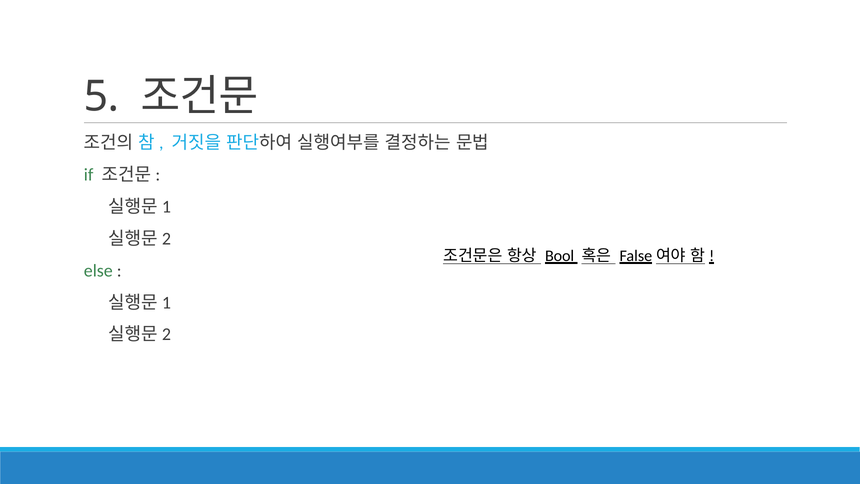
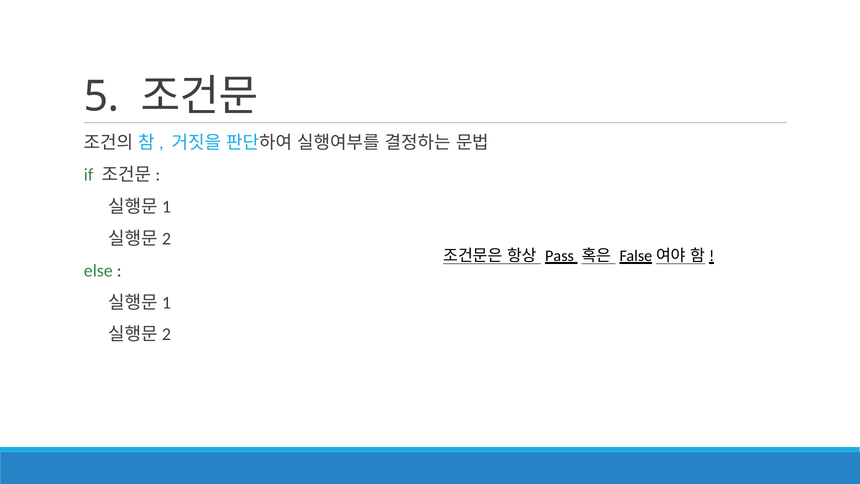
Bool: Bool -> Pass
